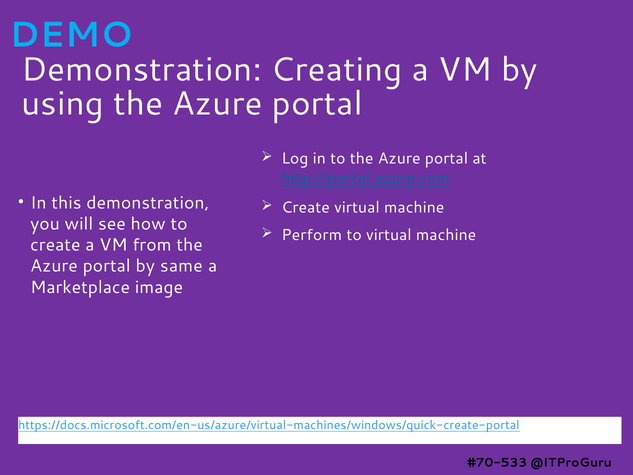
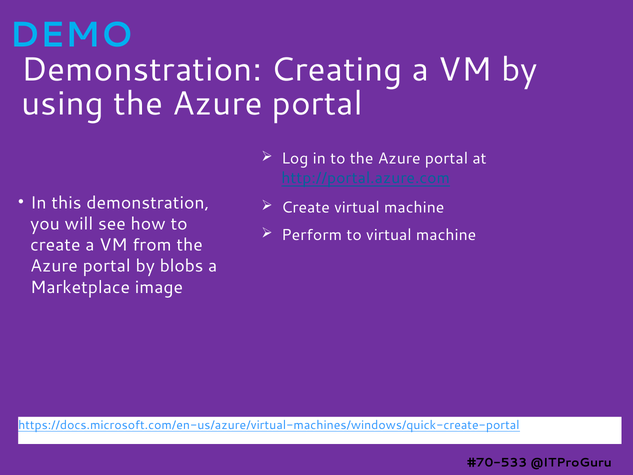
same: same -> blobs
